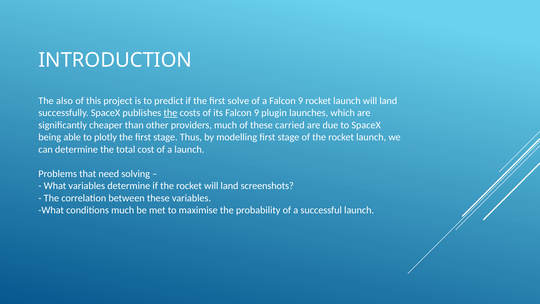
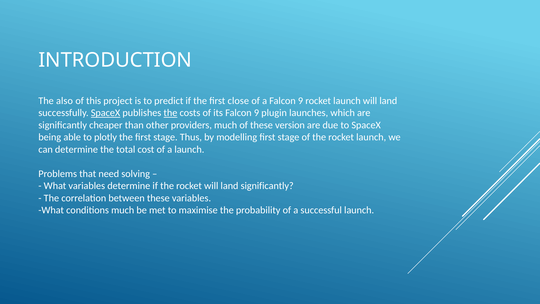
solve: solve -> close
SpaceX at (106, 113) underline: none -> present
carried: carried -> version
land screenshots: screenshots -> significantly
